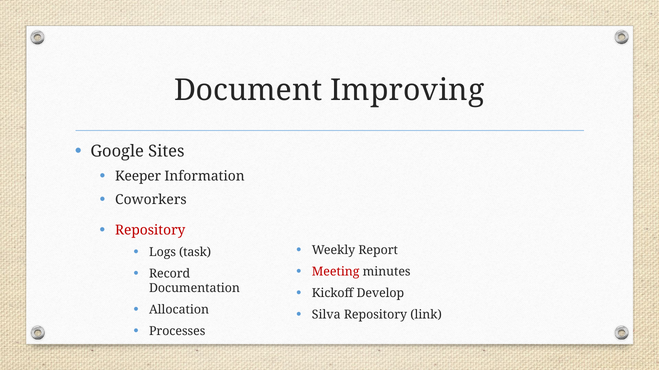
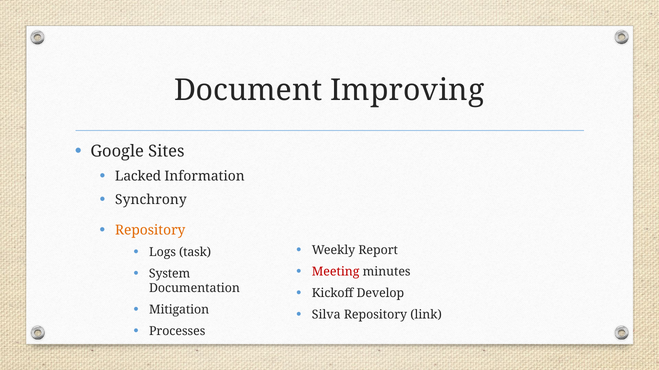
Keeper: Keeper -> Lacked
Coworkers: Coworkers -> Synchrony
Repository at (150, 230) colour: red -> orange
Record: Record -> System
Allocation: Allocation -> Mitigation
